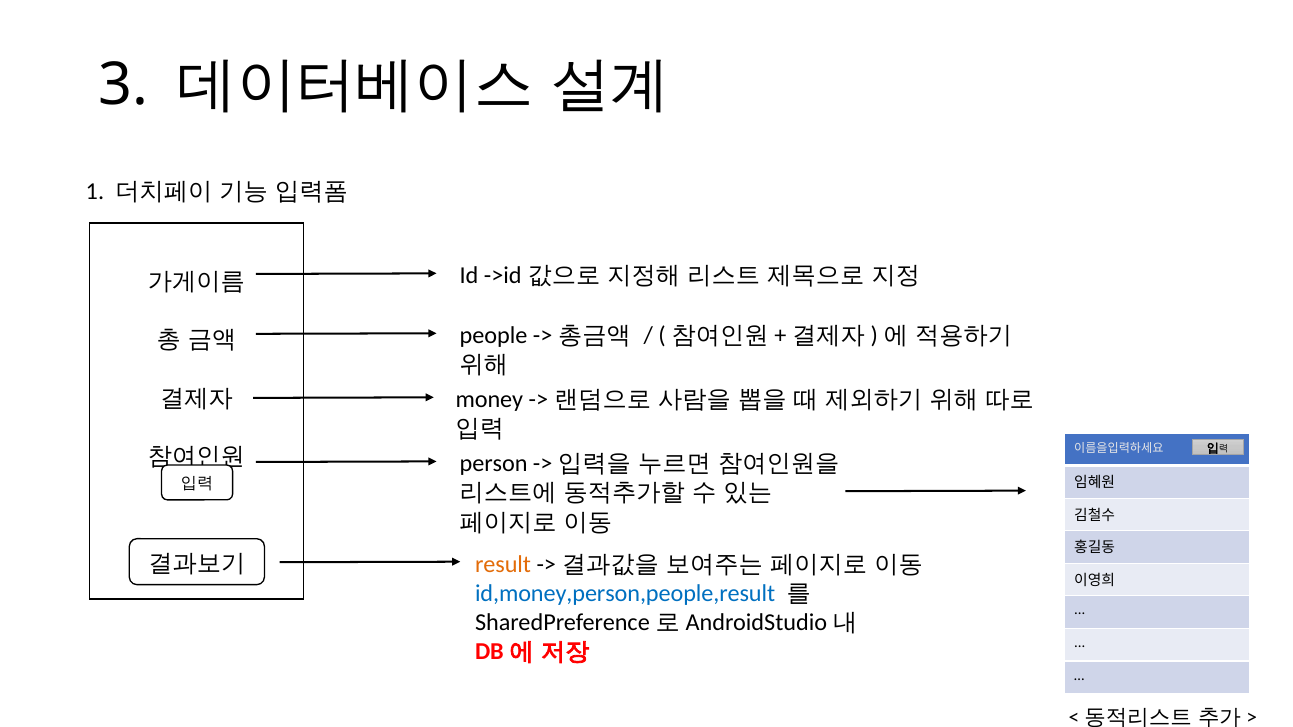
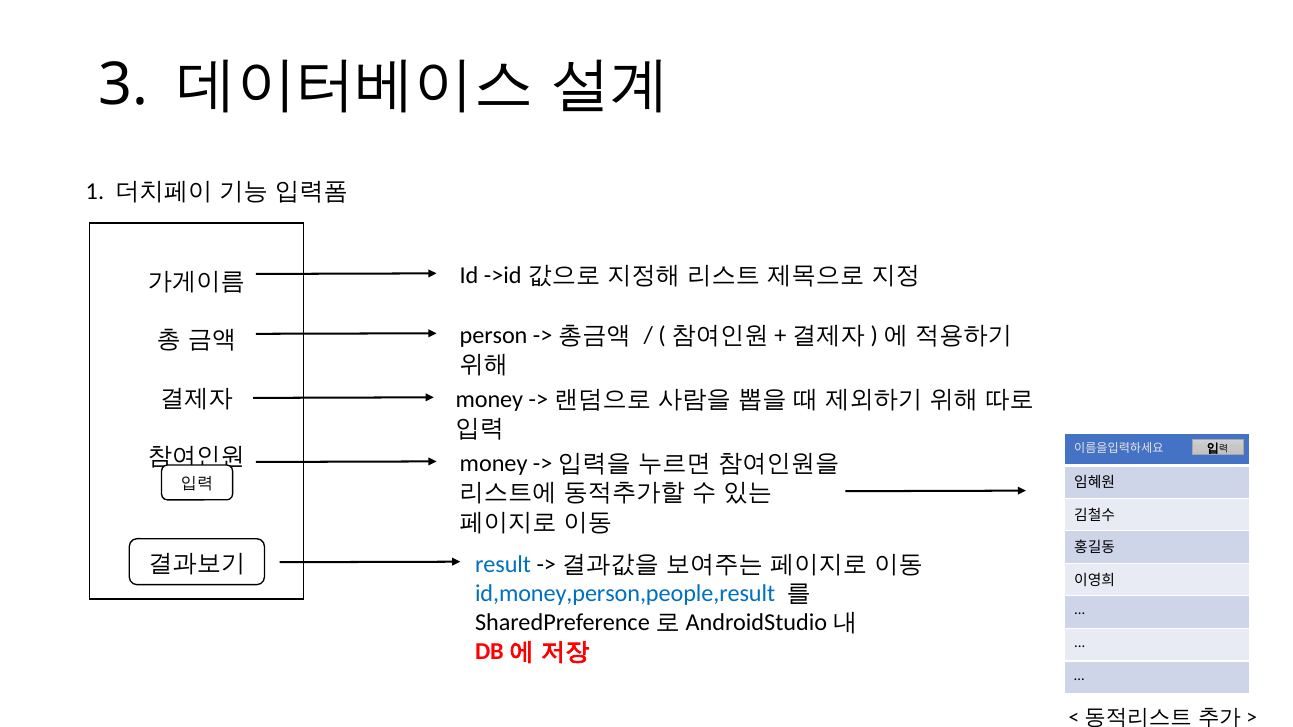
people: people -> person
person at (494, 464): person -> money
result colour: orange -> blue
